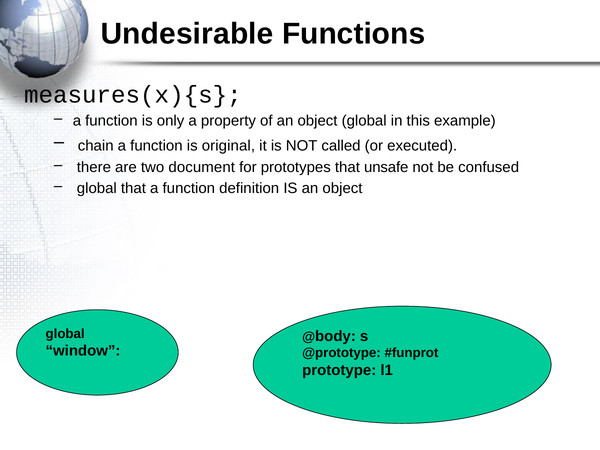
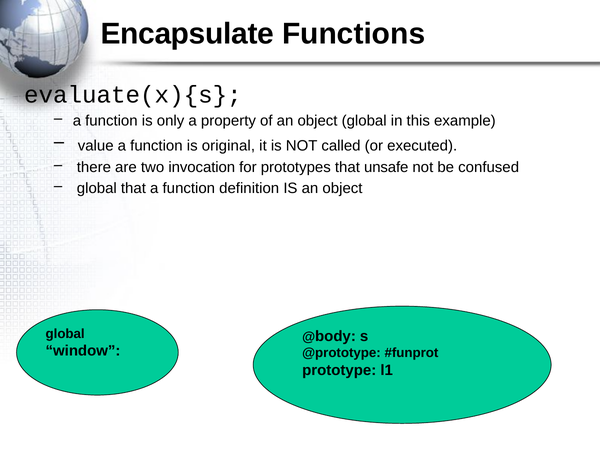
Undesirable: Undesirable -> Encapsulate
measures(x){s: measures(x){s -> evaluate(x){s
chain: chain -> value
document: document -> invocation
